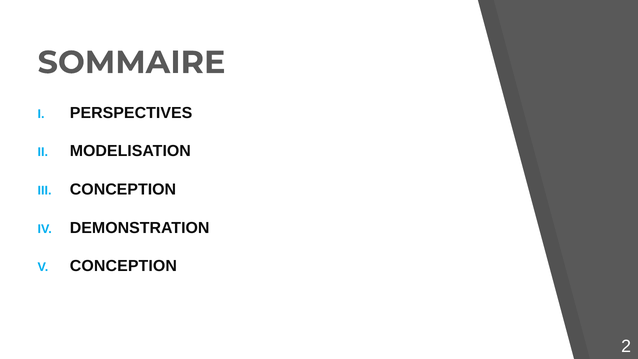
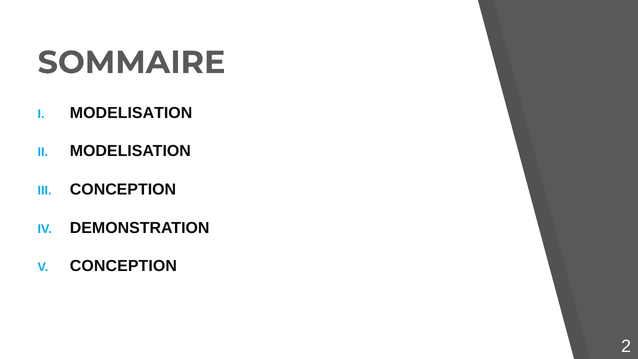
PERSPECTIVES at (131, 113): PERSPECTIVES -> MODELISATION
